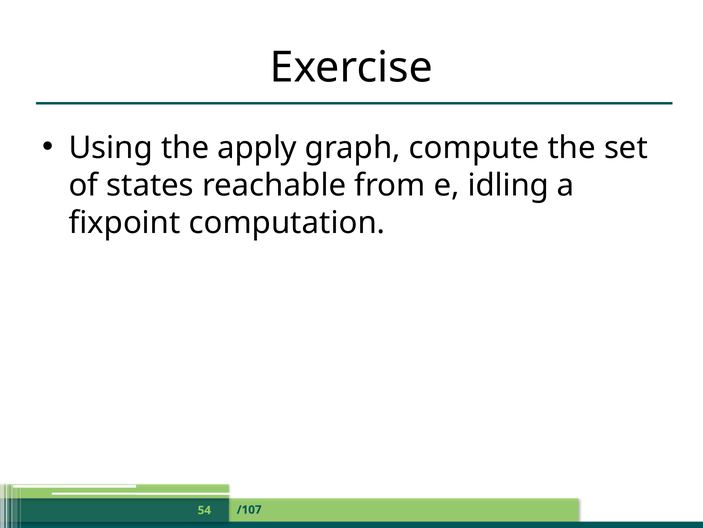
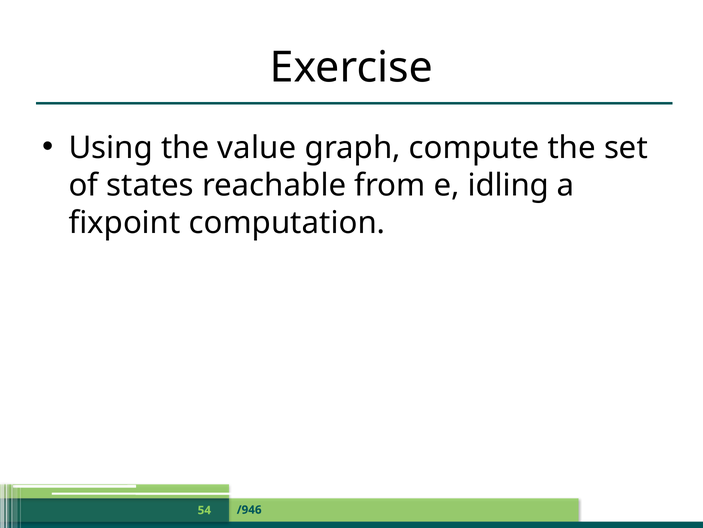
apply: apply -> value
/107: /107 -> /946
